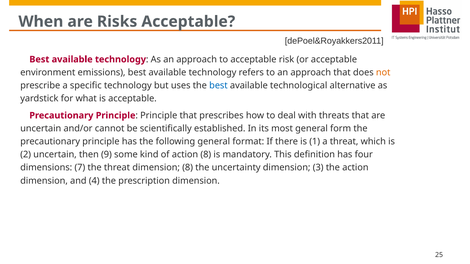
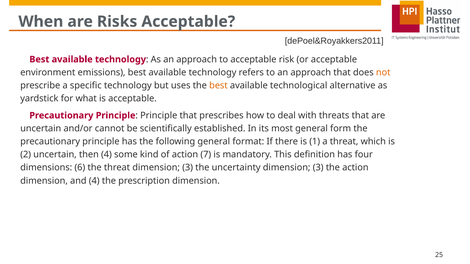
best at (218, 86) colour: blue -> orange
then 9: 9 -> 4
action 8: 8 -> 7
7: 7 -> 6
threat dimension 8: 8 -> 3
